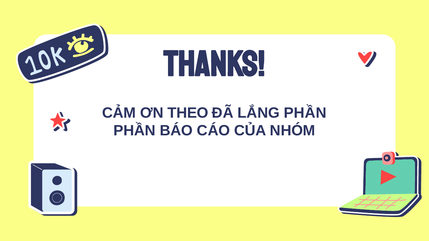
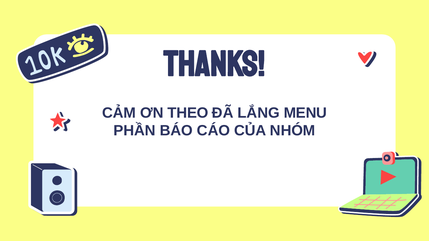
LẮNG PHẦN: PHẦN -> MENU
